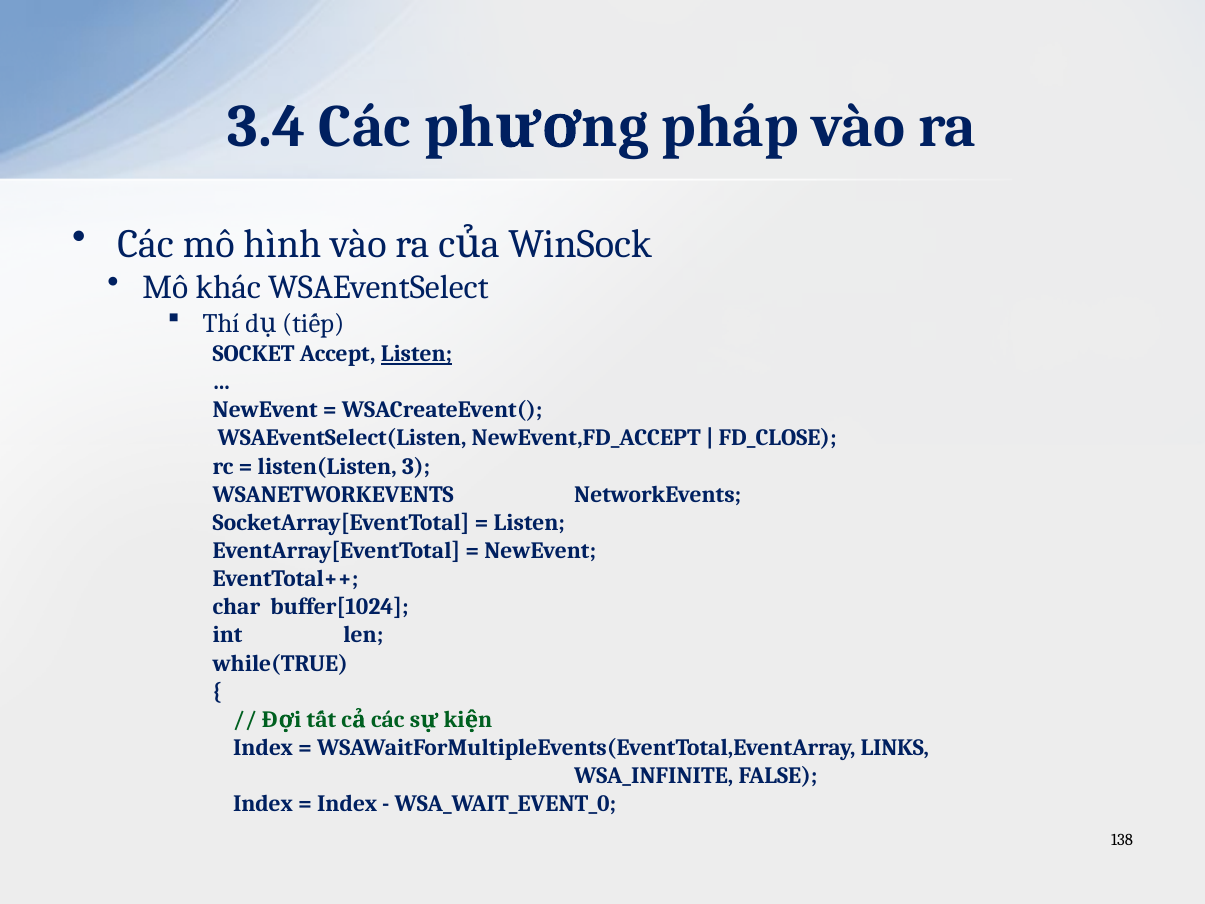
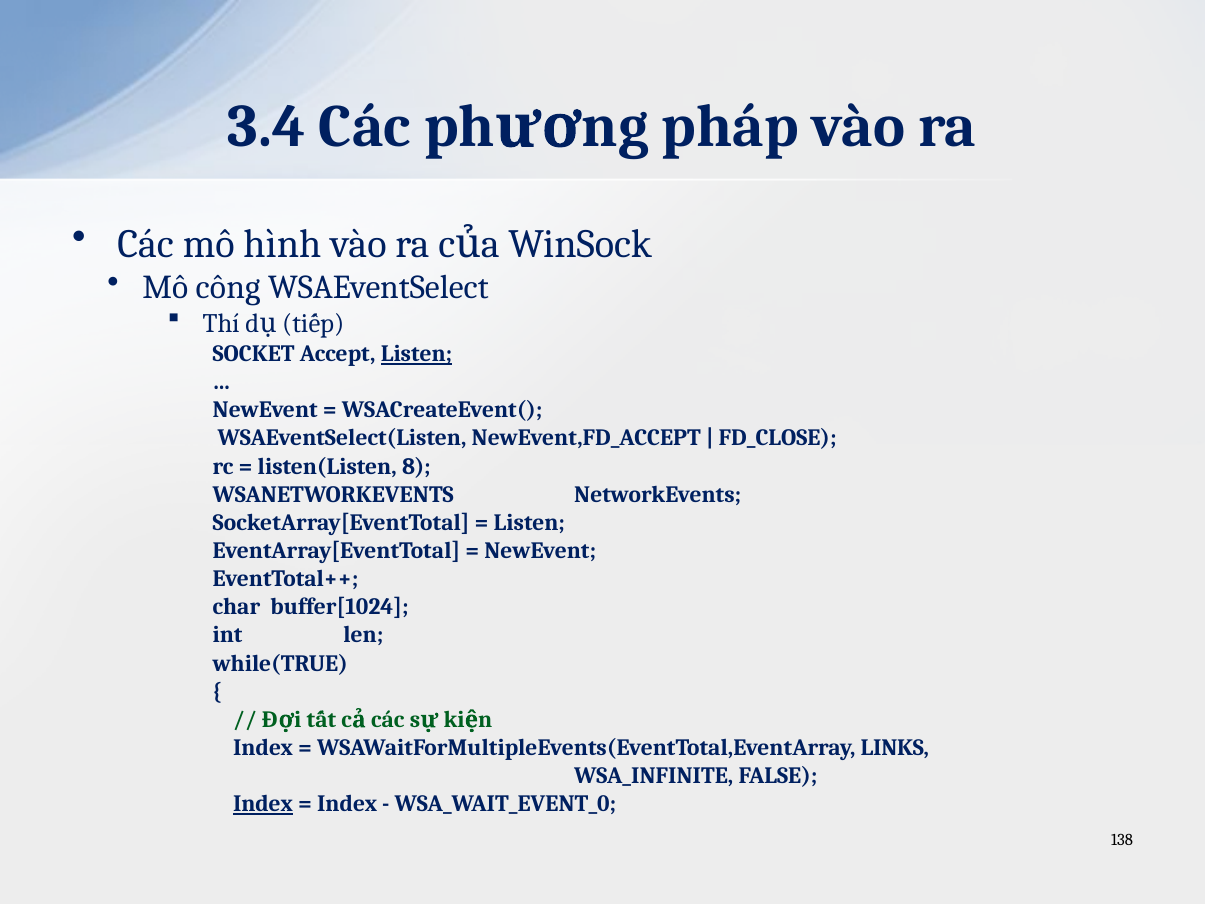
khác: khác -> công
3: 3 -> 8
Index at (263, 804) underline: none -> present
